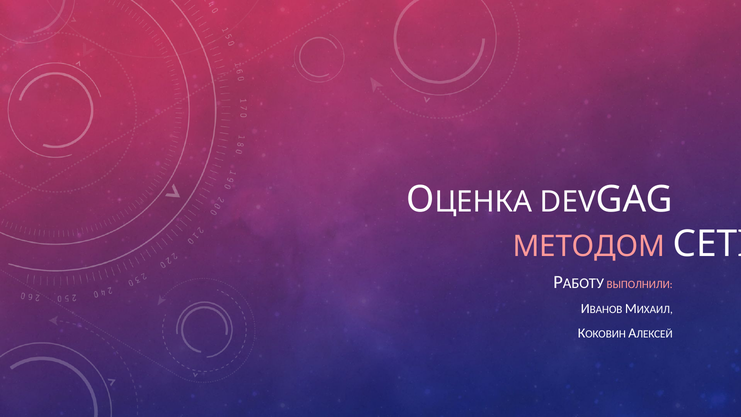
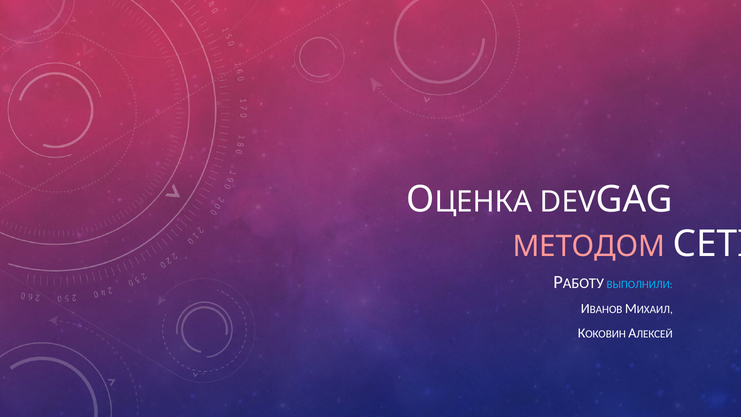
ВЫПОЛНИЛИ colour: pink -> light blue
